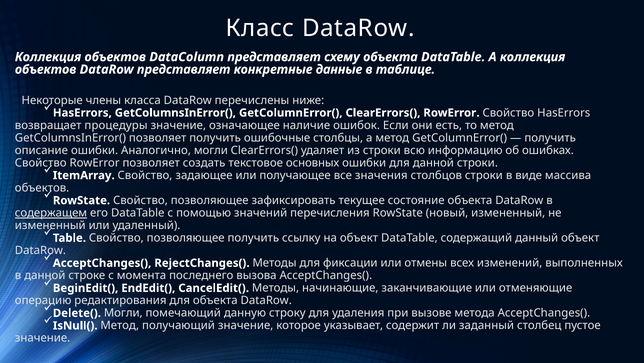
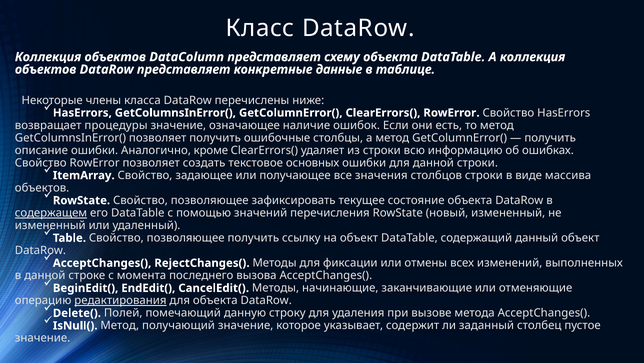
Аналогично могли: могли -> кроме
редактирования underline: none -> present
Delete( Могли: Могли -> Полей
